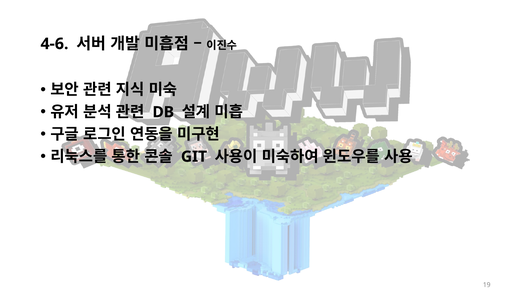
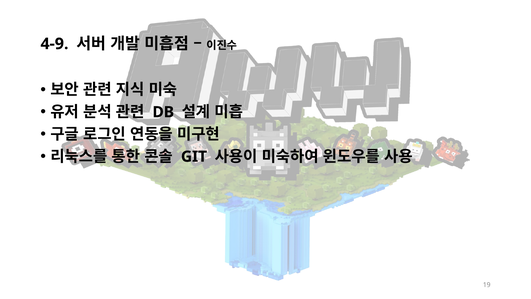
4-6: 4-6 -> 4-9
